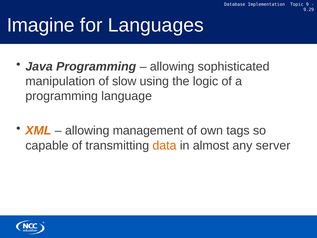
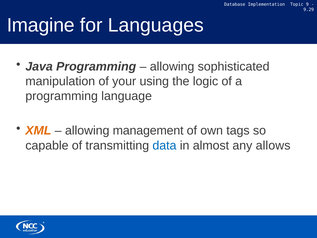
slow: slow -> your
data colour: orange -> blue
server: server -> allows
